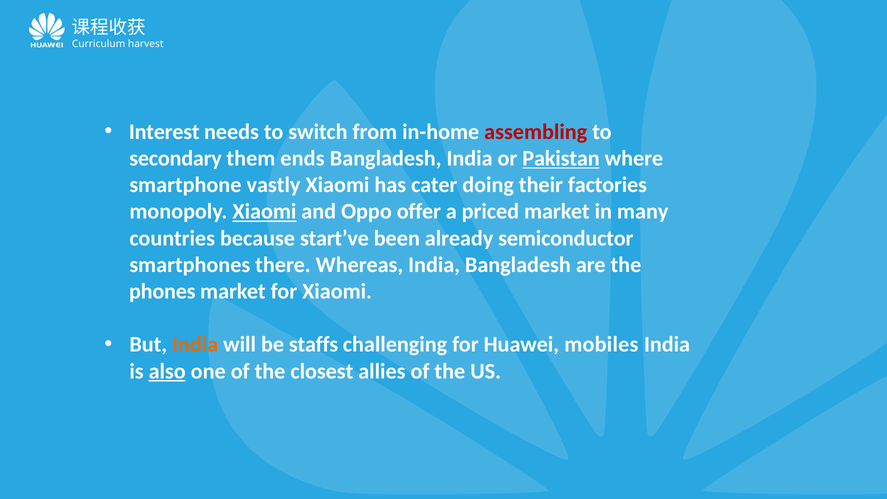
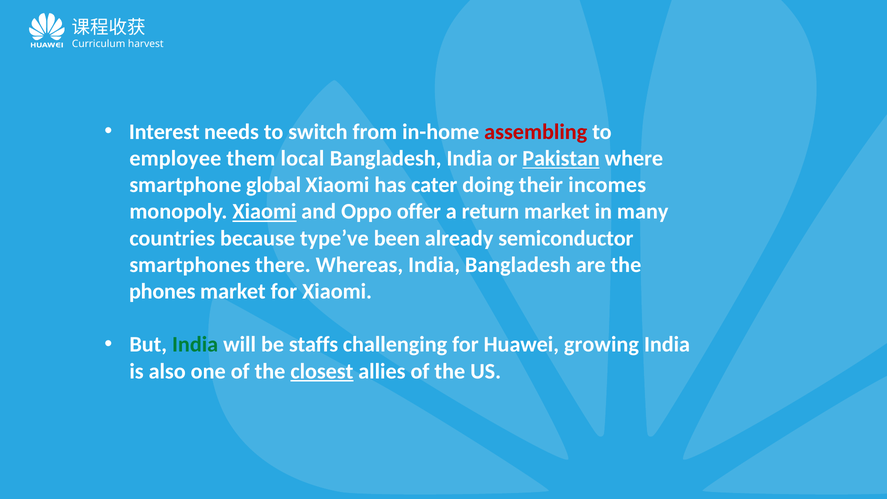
secondary: secondary -> employee
ends: ends -> local
vastly: vastly -> global
factories: factories -> incomes
priced: priced -> return
start’ve: start’ve -> type’ve
India at (195, 345) colour: orange -> green
mobiles: mobiles -> growing
also underline: present -> none
closest underline: none -> present
